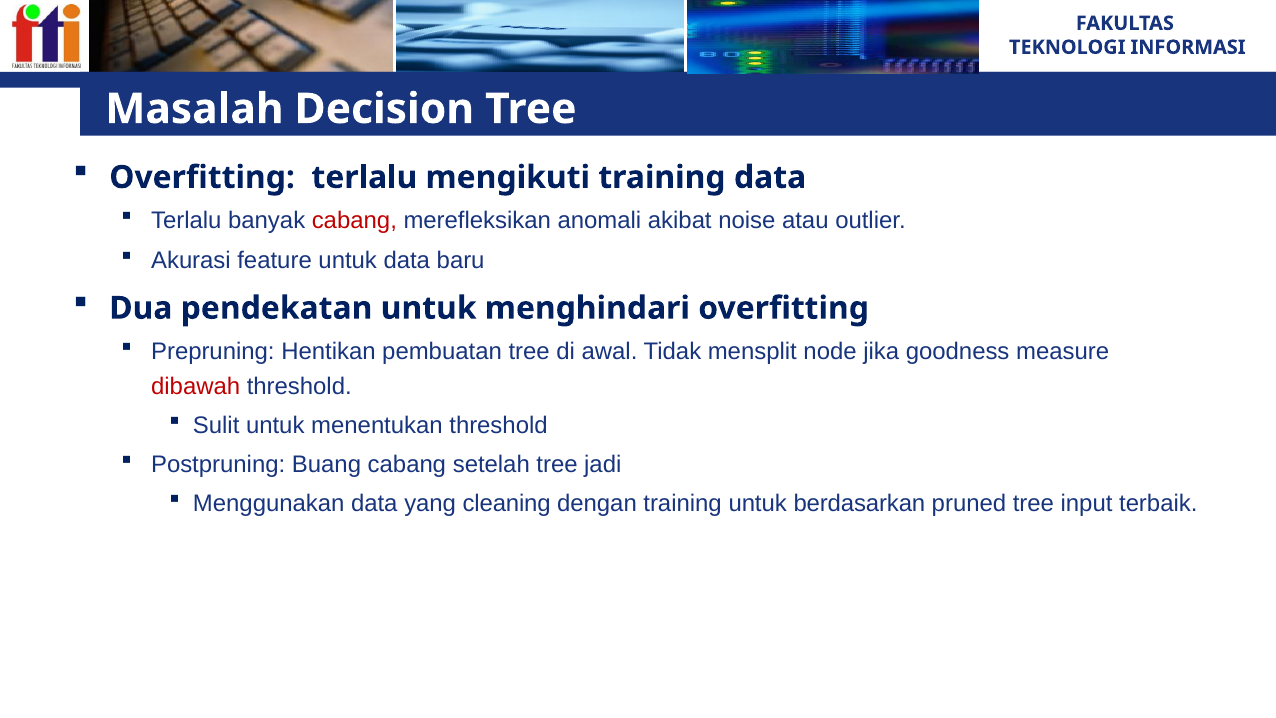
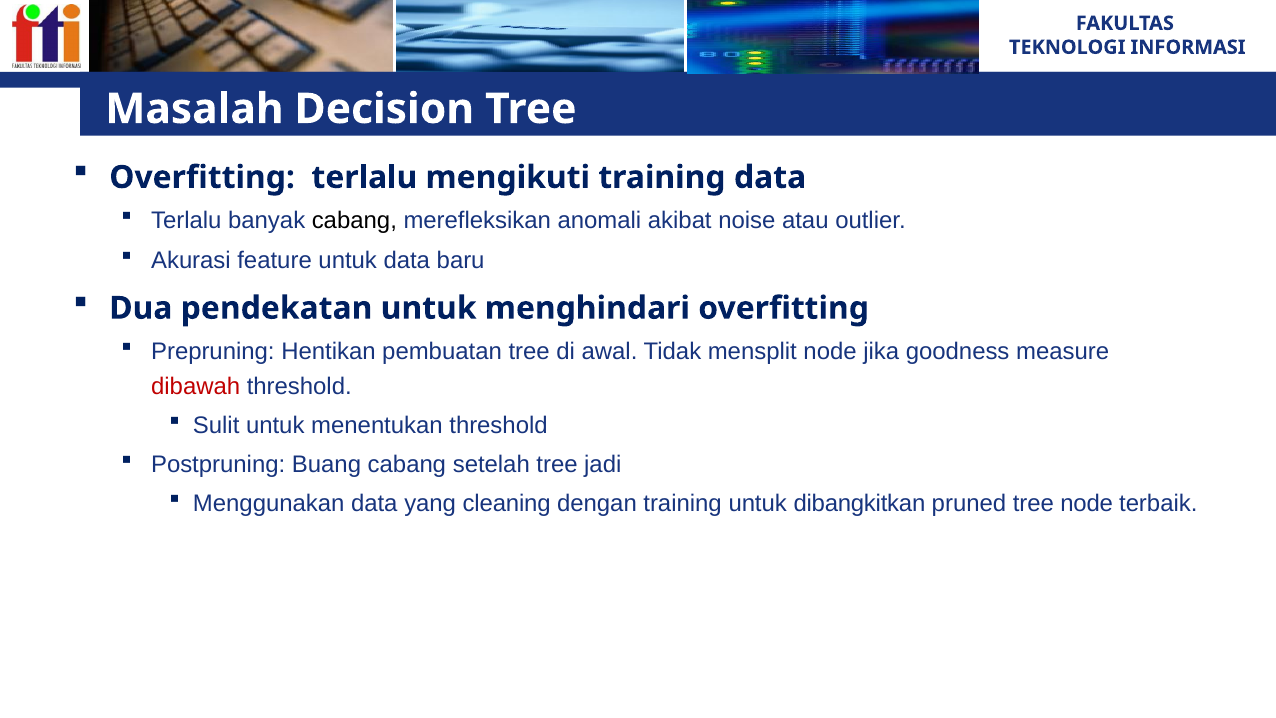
cabang at (354, 221) colour: red -> black
berdasarkan: berdasarkan -> dibangkitkan
tree input: input -> node
